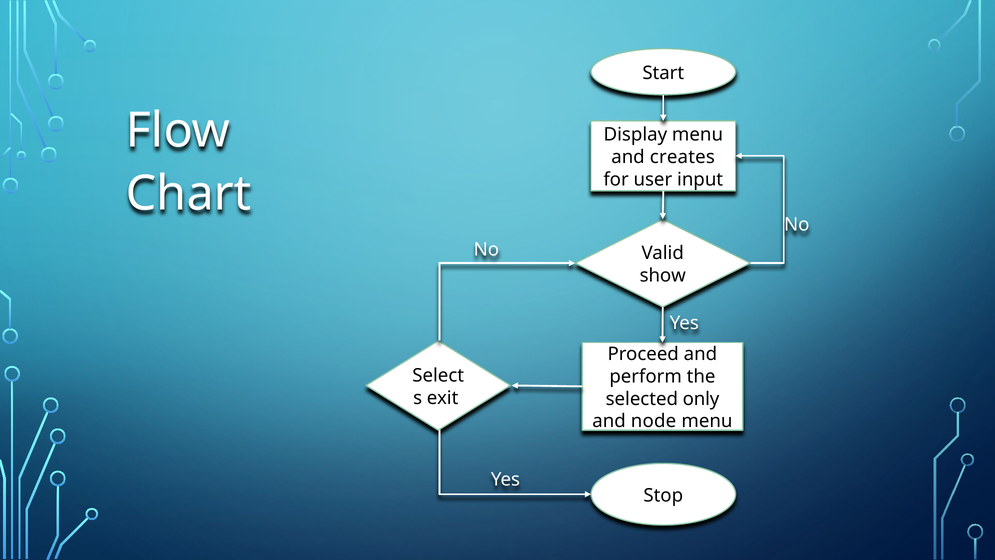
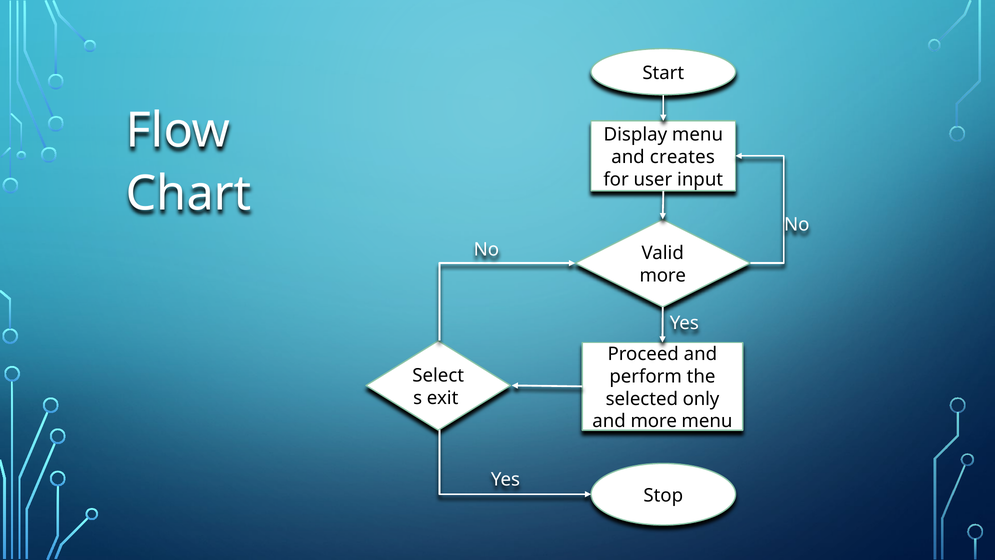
show at (663, 275): show -> more
and node: node -> more
